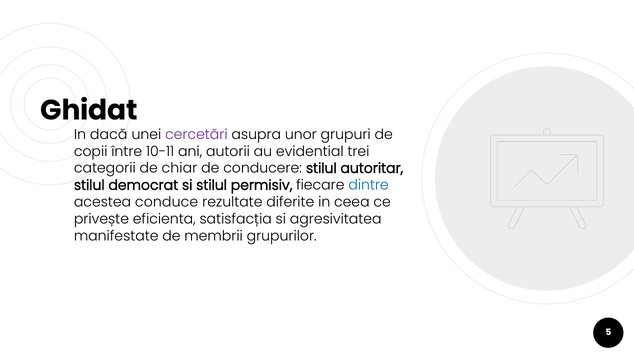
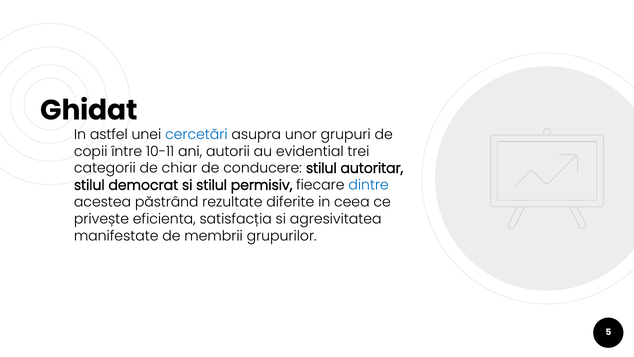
dacă: dacă -> astfel
cercetări colour: purple -> blue
conduce: conduce -> păstrând
